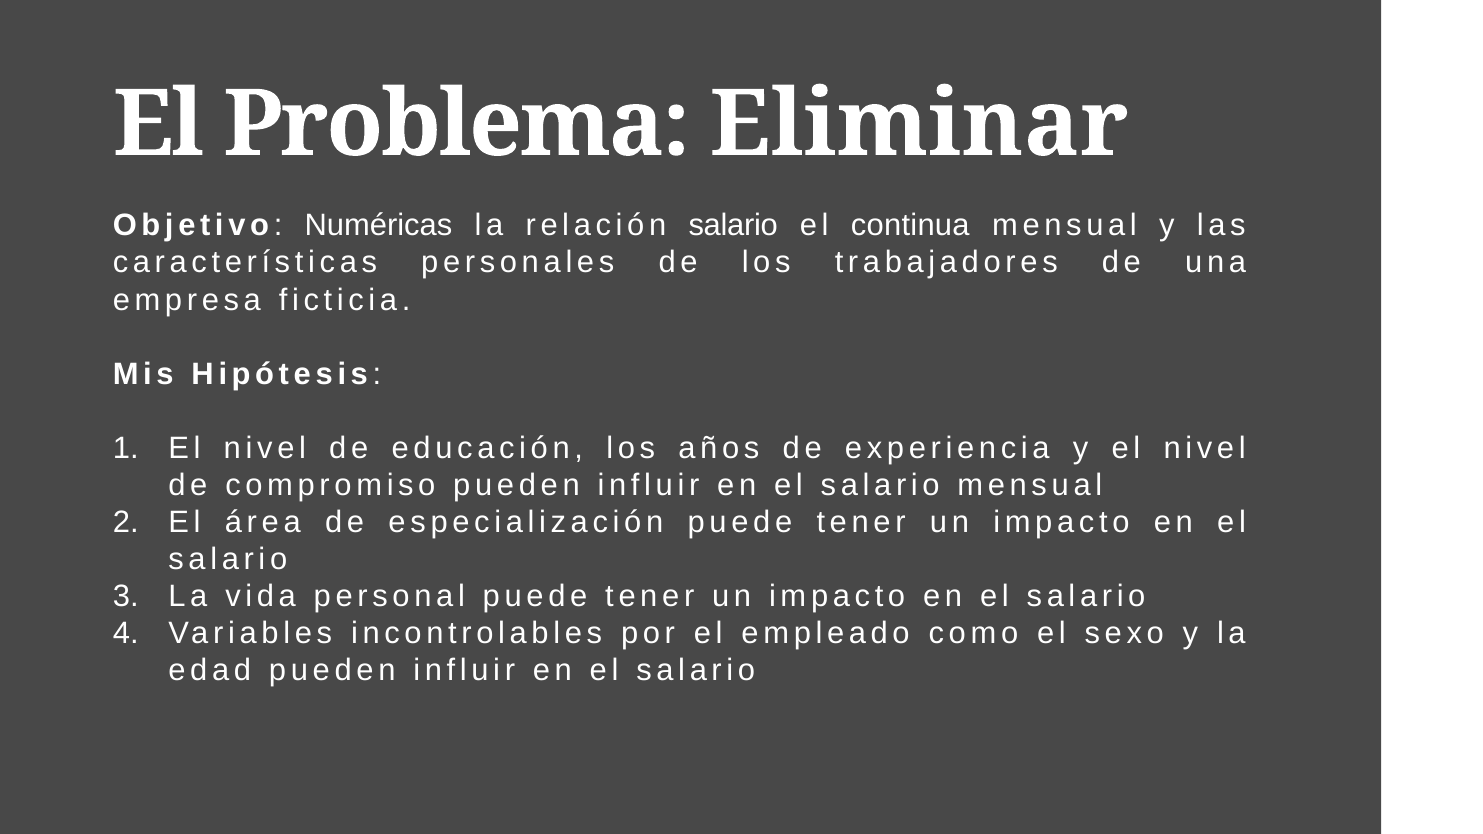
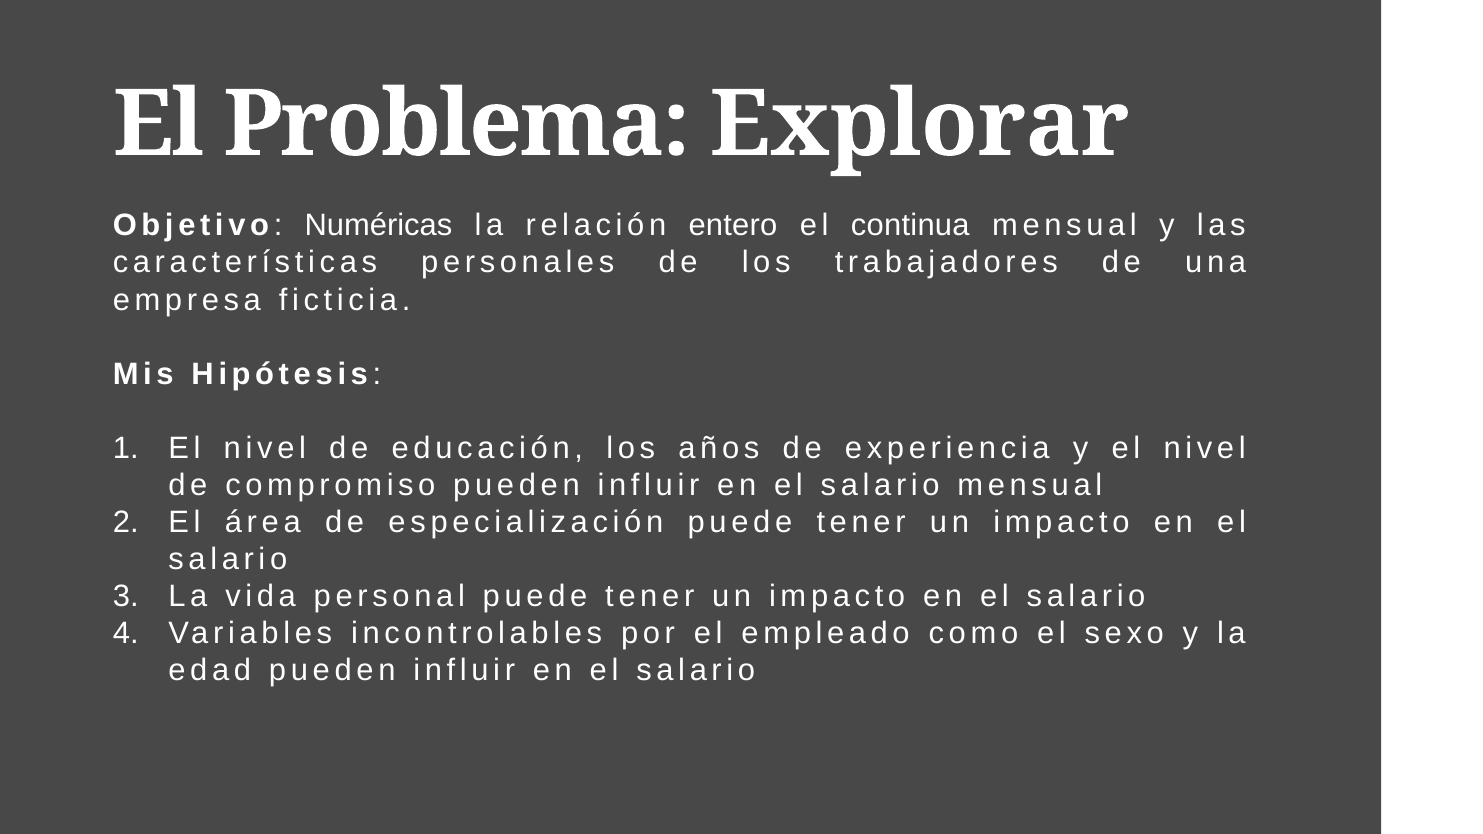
Eliminar: Eliminar -> Explorar
relación salario: salario -> entero
